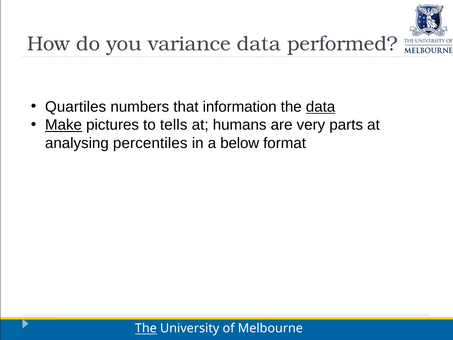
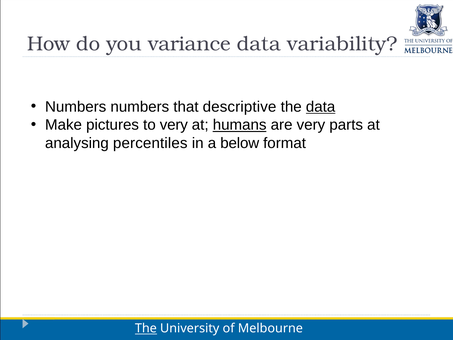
performed: performed -> variability
Quartiles at (76, 107): Quartiles -> Numbers
information: information -> descriptive
Make underline: present -> none
to tells: tells -> very
humans underline: none -> present
